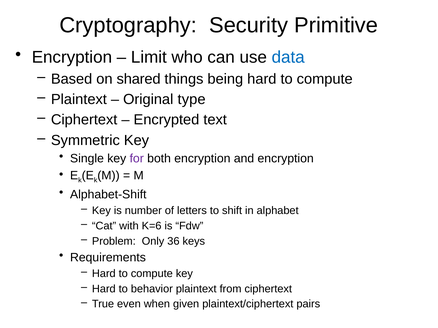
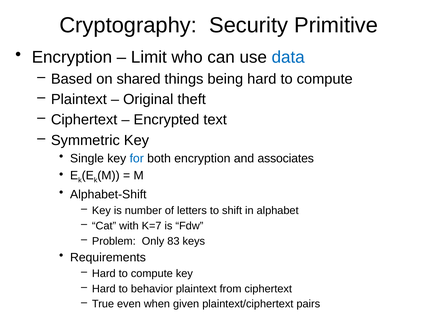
type: type -> theft
for colour: purple -> blue
and encryption: encryption -> associates
K=6: K=6 -> K=7
36: 36 -> 83
